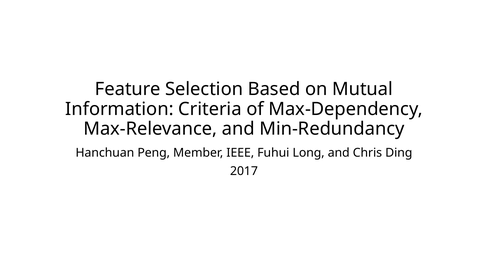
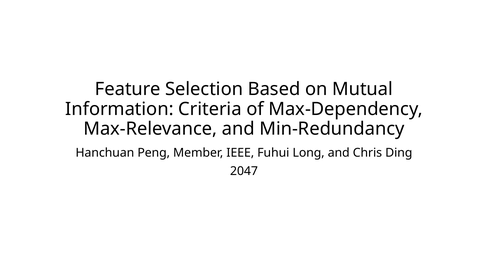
2017: 2017 -> 2047
